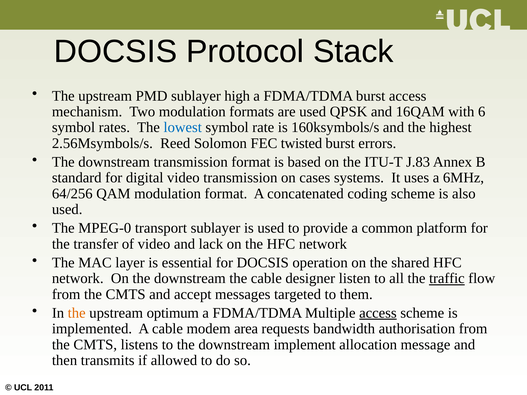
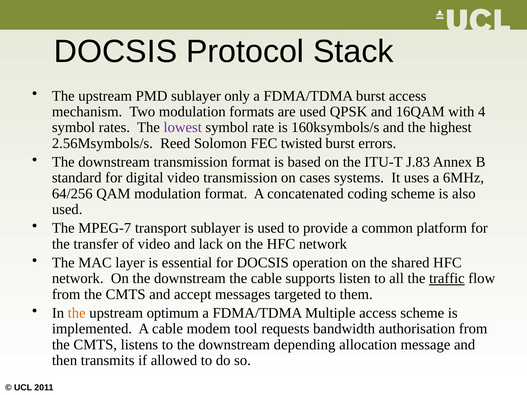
high: high -> only
6: 6 -> 4
lowest colour: blue -> purple
MPEG-0: MPEG-0 -> MPEG-7
designer: designer -> supports
access at (378, 313) underline: present -> none
area: area -> tool
implement: implement -> depending
